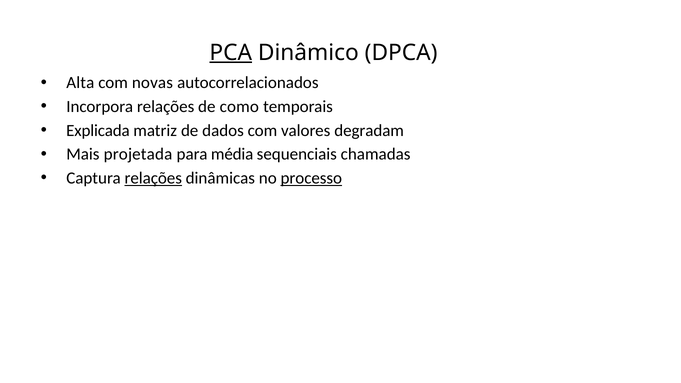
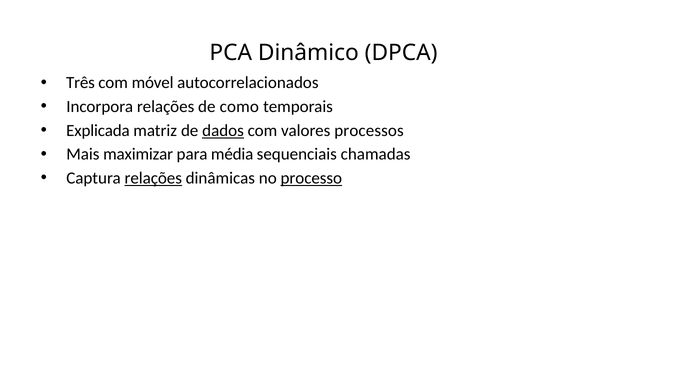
PCA underline: present -> none
Alta: Alta -> Três
novas: novas -> móvel
dados underline: none -> present
degradam: degradam -> processos
projetada: projetada -> maximizar
